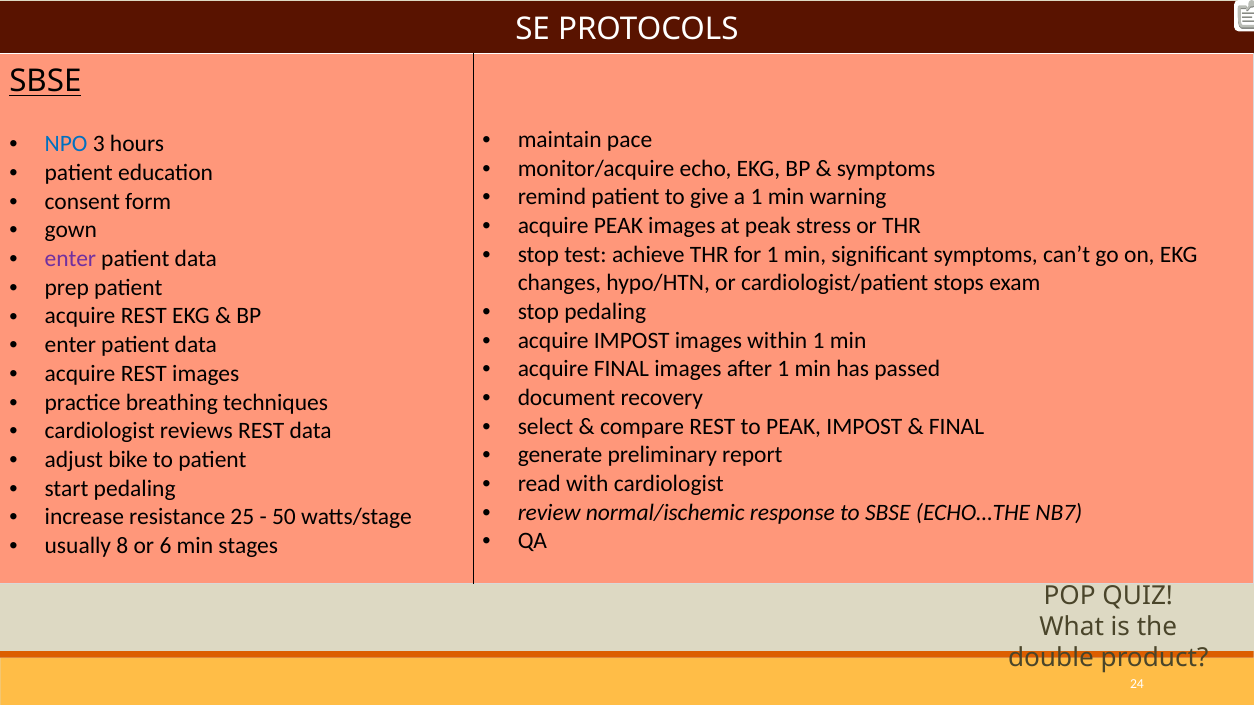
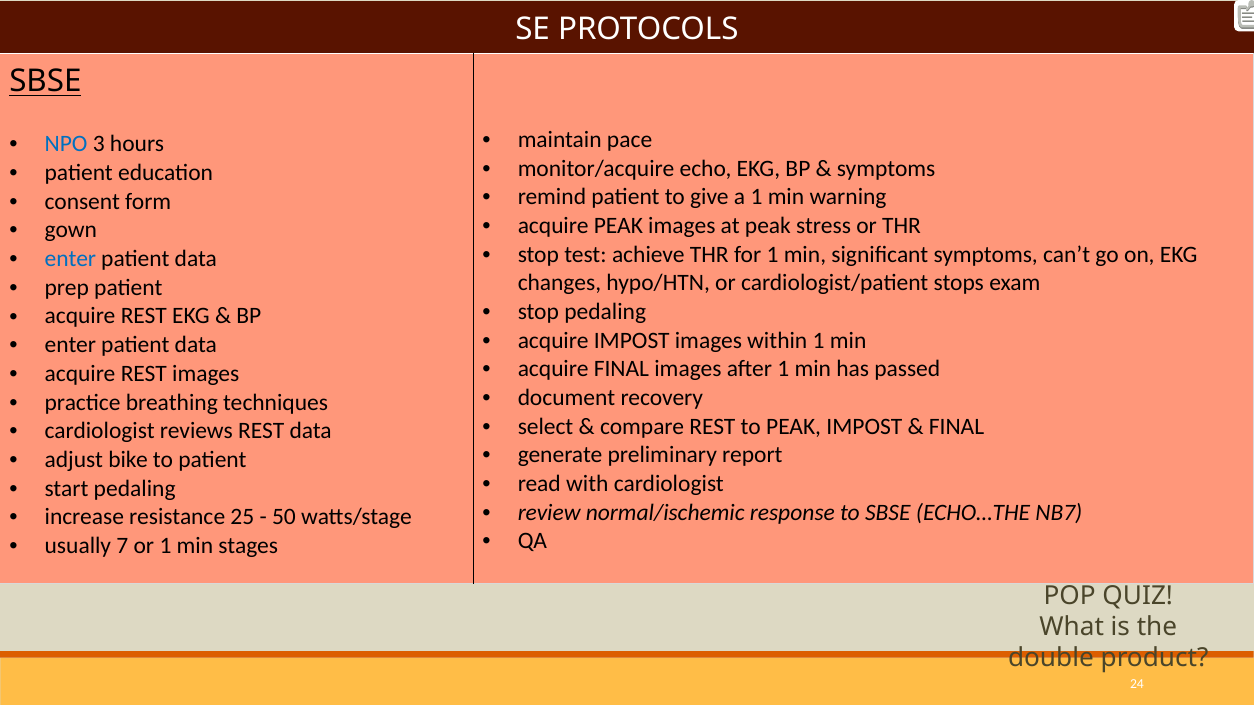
enter at (70, 259) colour: purple -> blue
8: 8 -> 7
or 6: 6 -> 1
